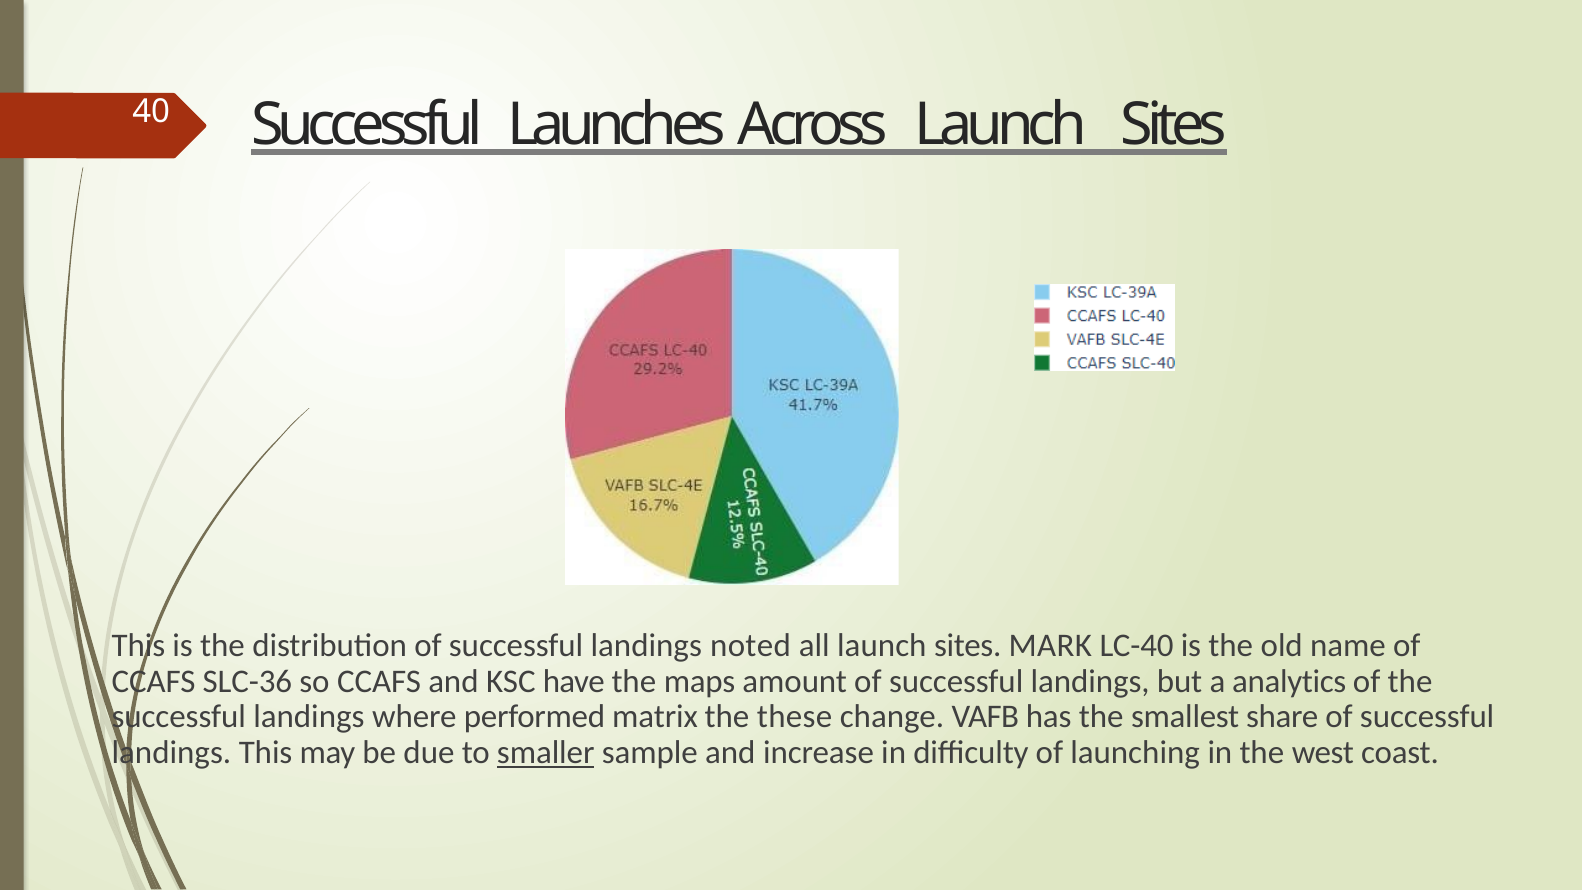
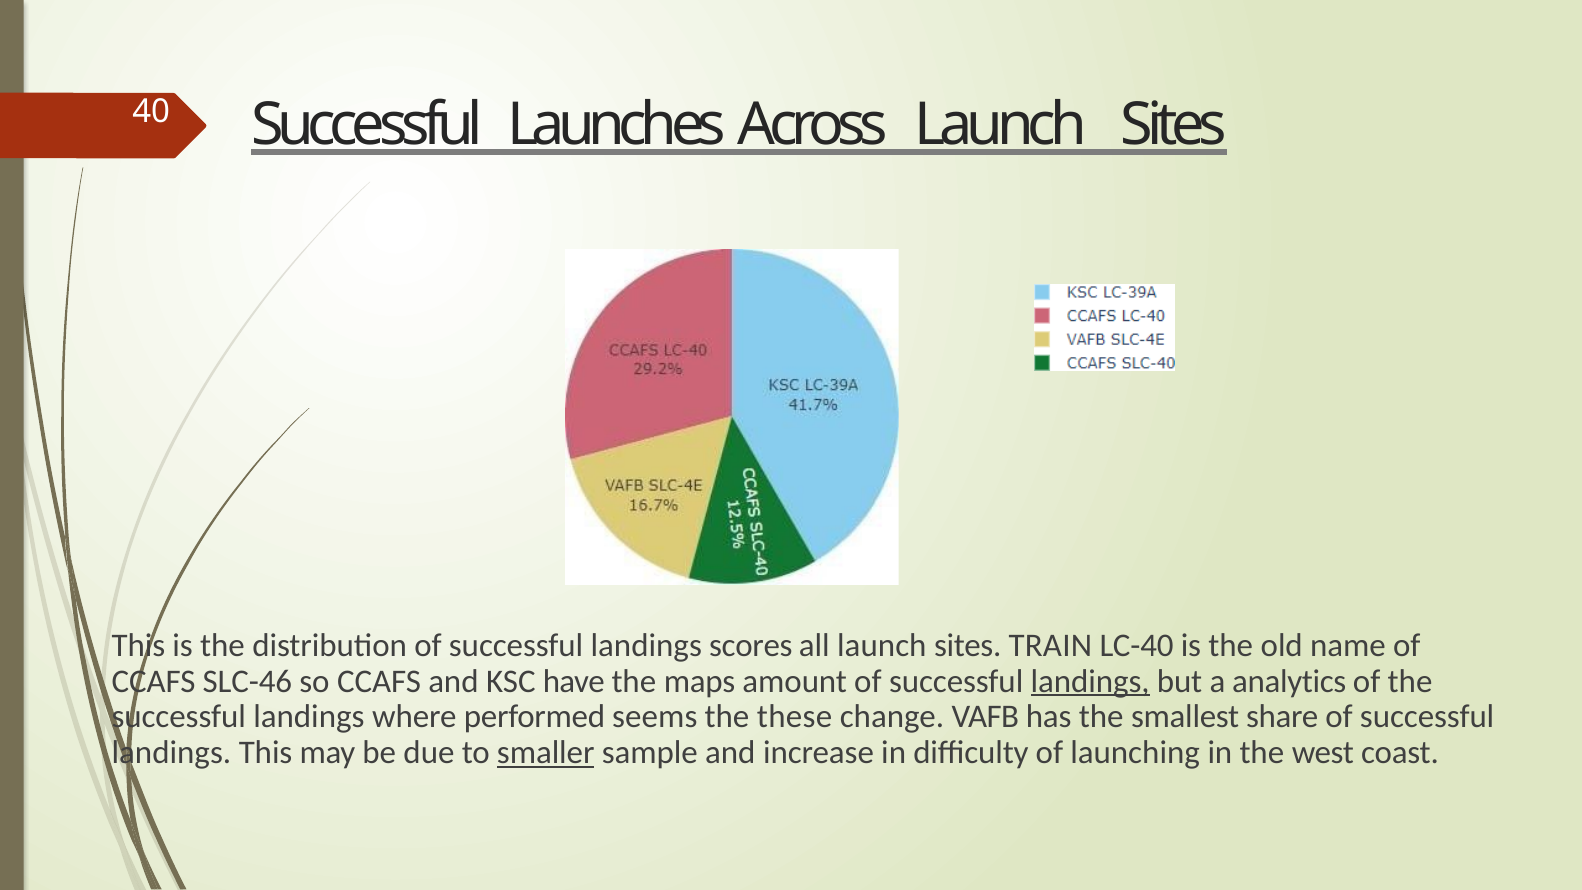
noted: noted -> scores
MARK: MARK -> TRAIN
SLC-36: SLC-36 -> SLC-46
landings at (1090, 681) underline: none -> present
matrix: matrix -> seems
